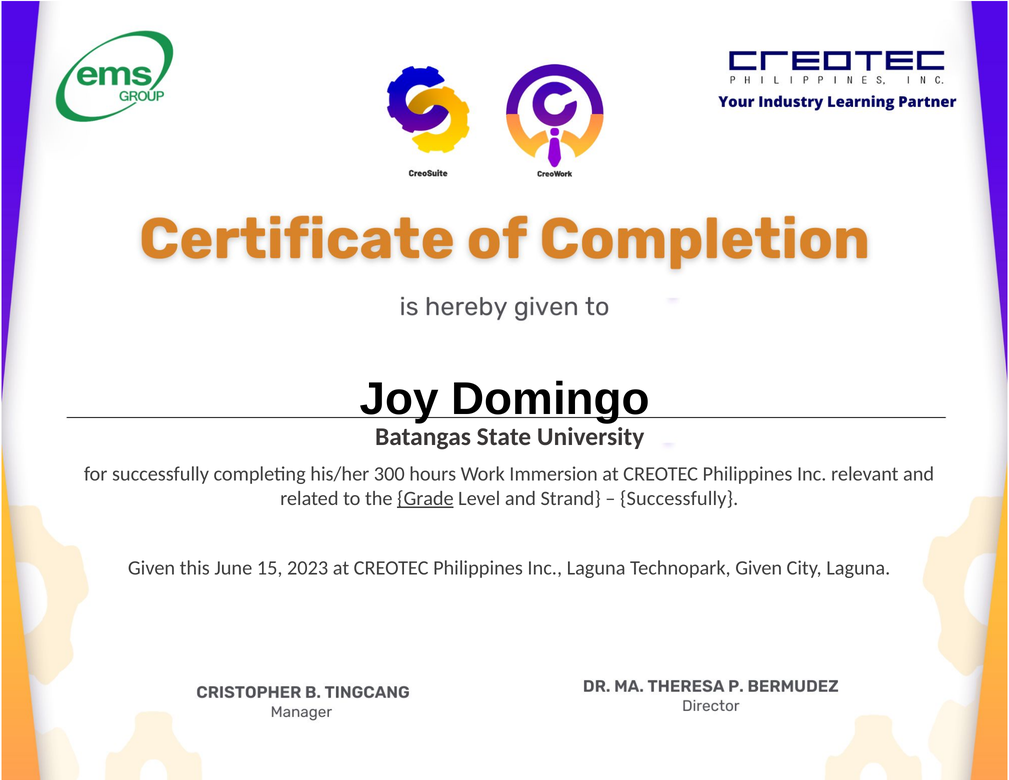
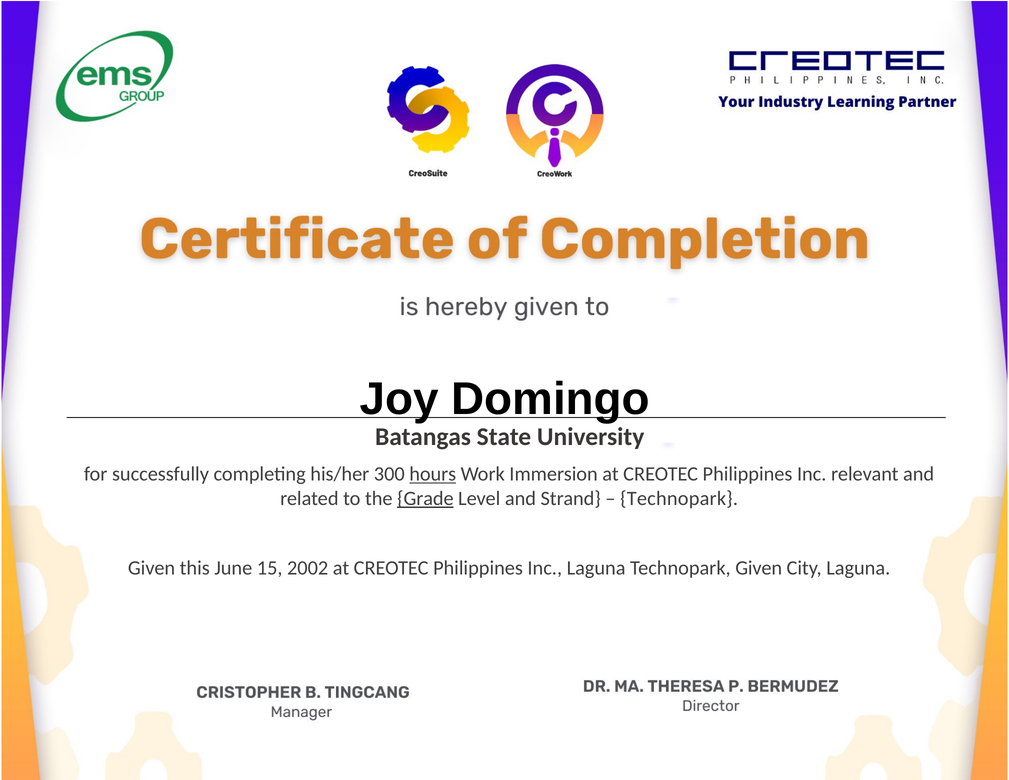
hours underline: none -> present
Successfully at (679, 498): Successfully -> Technopark
2023: 2023 -> 2002
